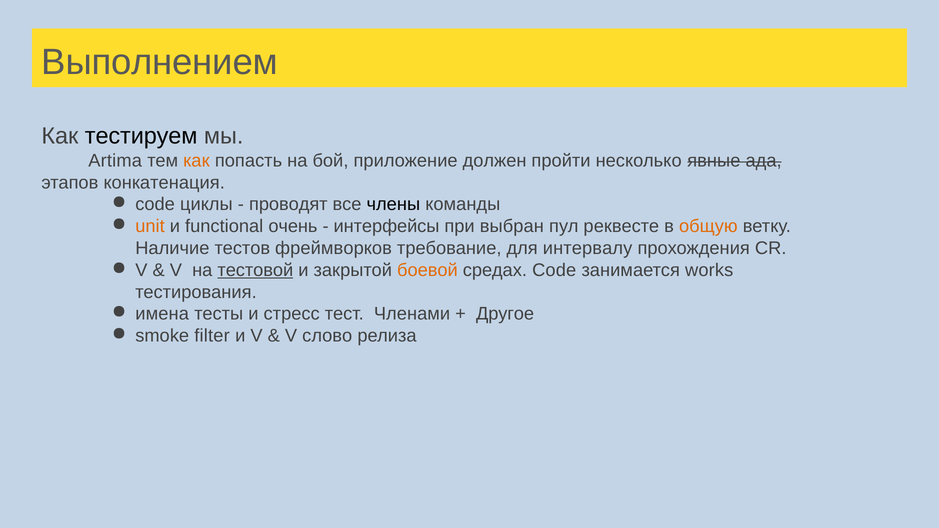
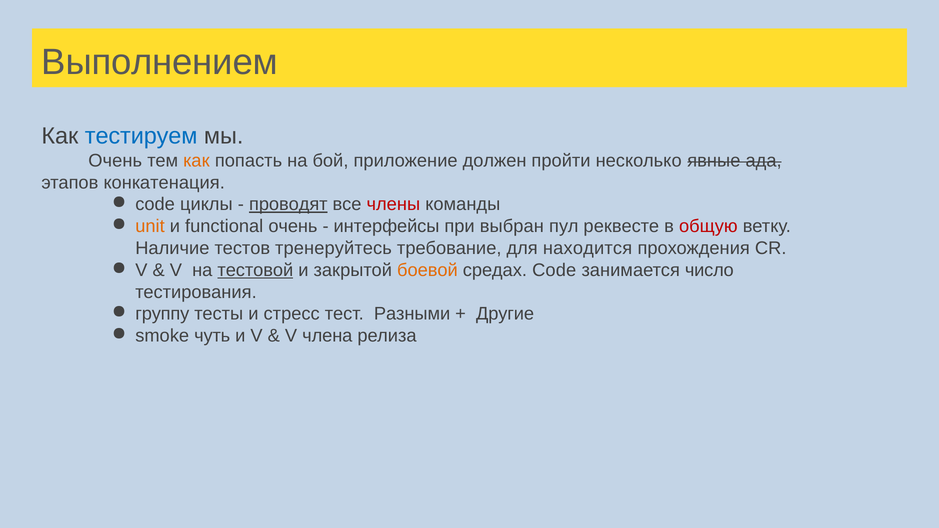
тестируем colour: black -> blue
Artima at (115, 161): Artima -> Очень
проводят underline: none -> present
члены colour: black -> red
общую colour: orange -> red
фреймворков: фреймворков -> тренеруйтесь
интервалу: интервалу -> находится
works: works -> число
имена: имена -> группу
Членами: Членами -> Разными
Другое: Другое -> Другие
filter: filter -> чуть
слово: слово -> члена
